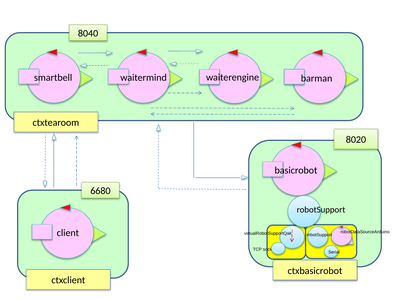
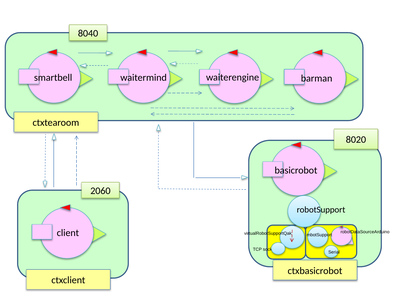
6680: 6680 -> 2060
